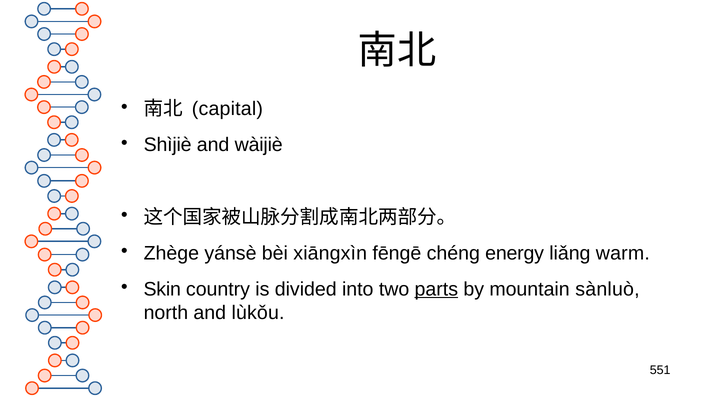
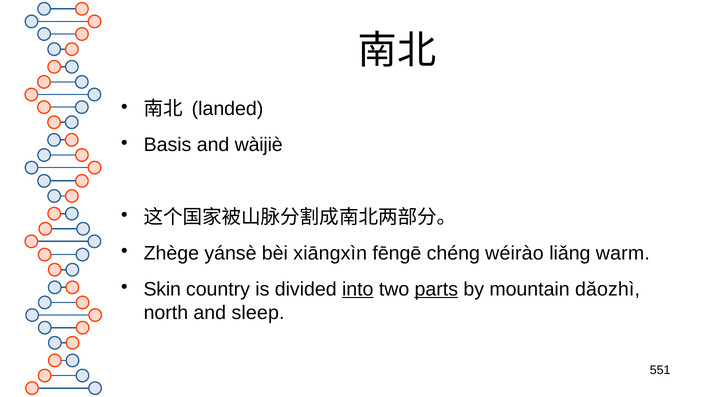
capital: capital -> landed
Shìjiè: Shìjiè -> Basis
energy: energy -> wéirào
into underline: none -> present
sànluò: sànluò -> dǎozhì
lùkǒu: lùkǒu -> sleep
